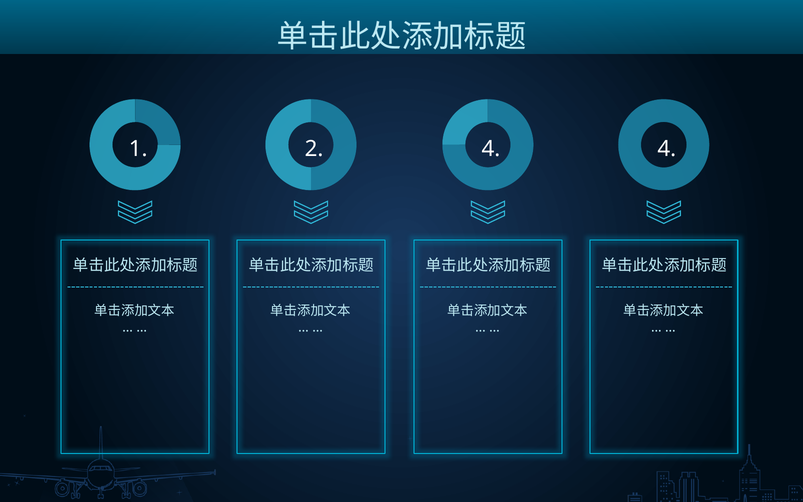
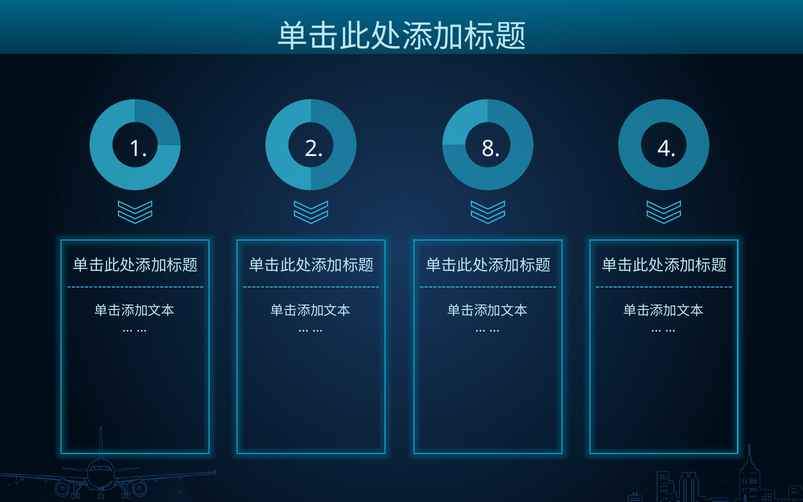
2 4: 4 -> 8
